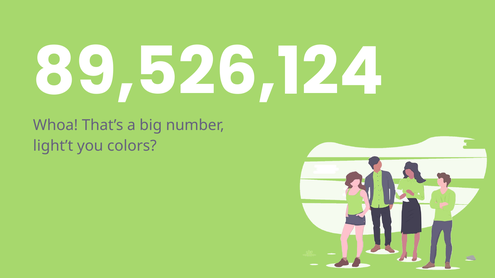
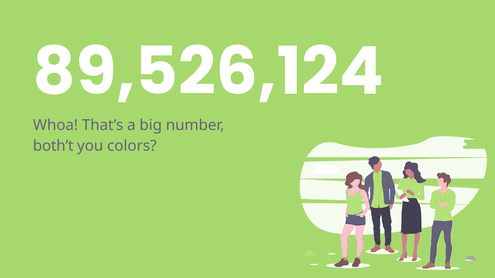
light’t: light’t -> both’t
